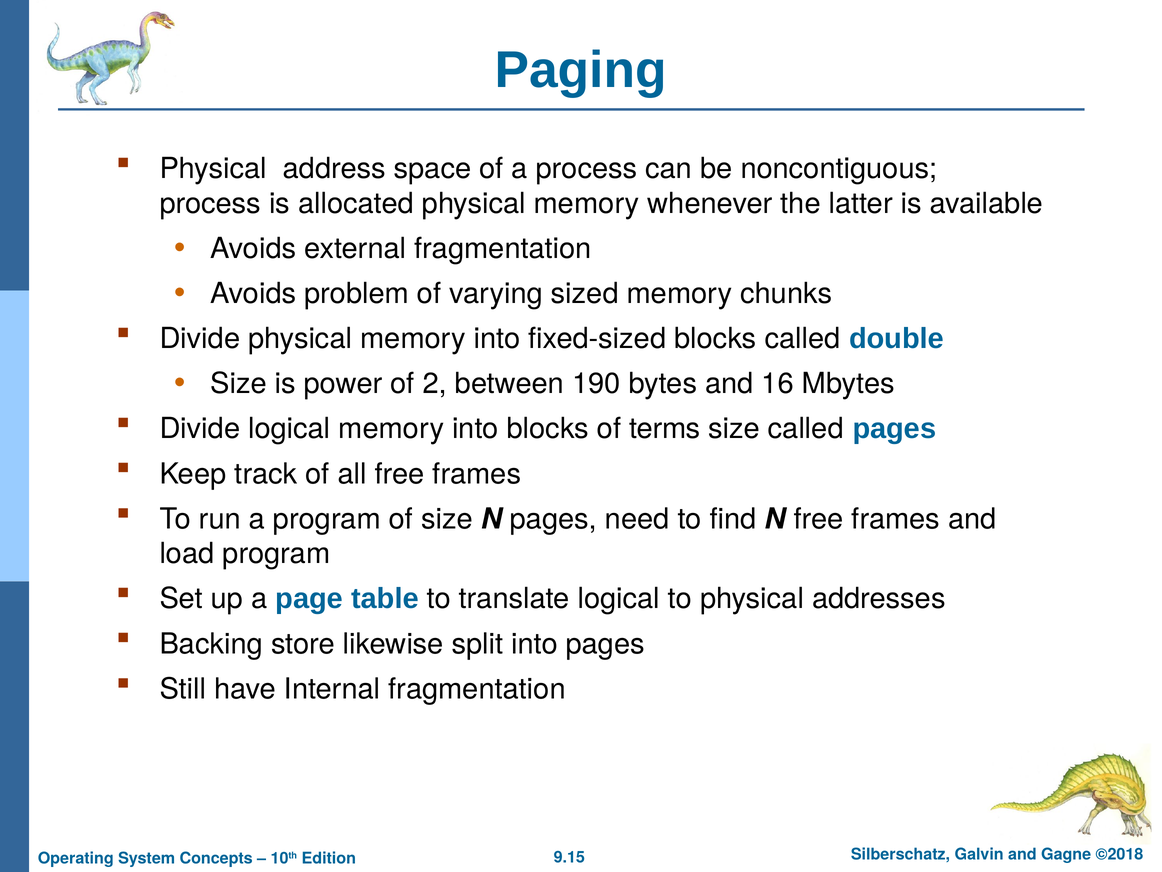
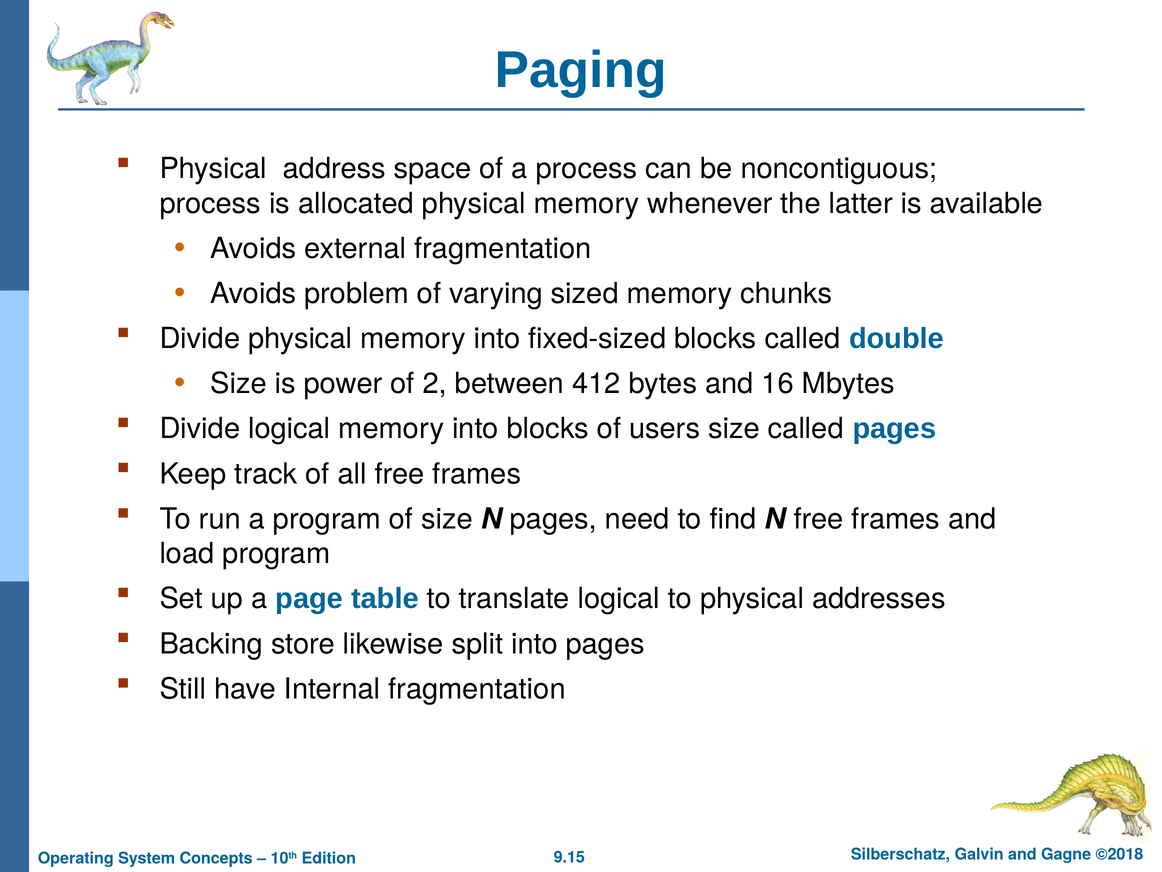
190: 190 -> 412
terms: terms -> users
